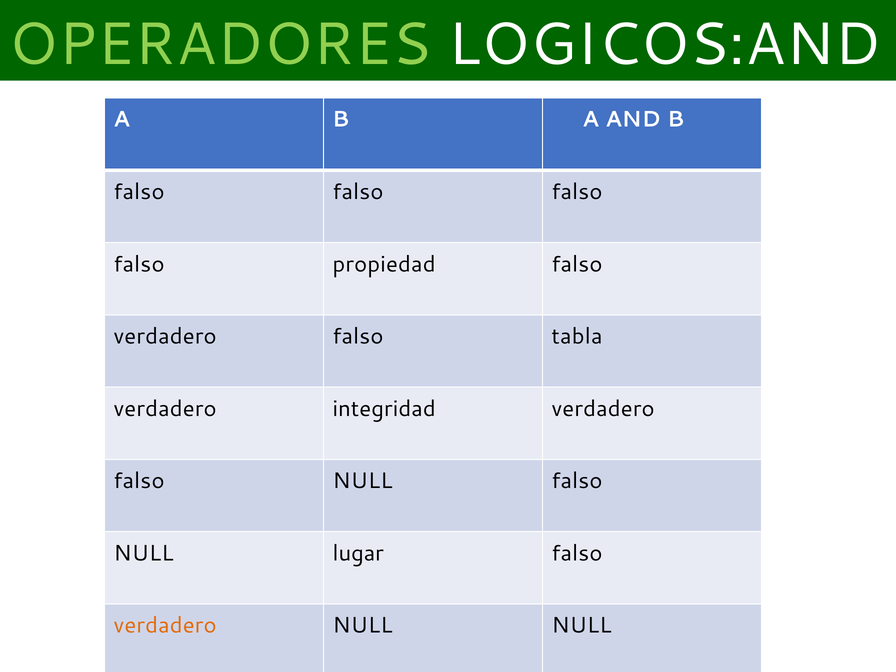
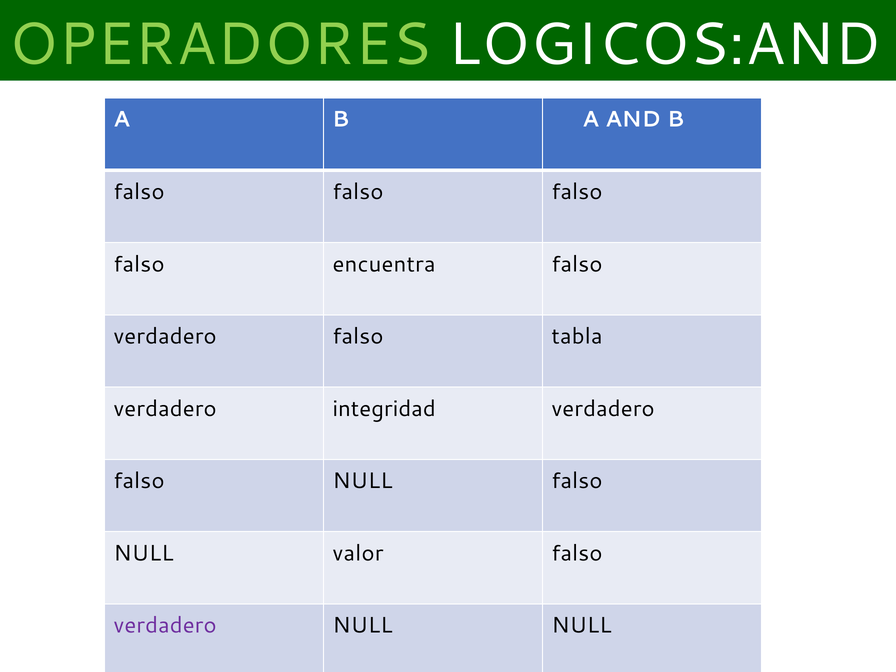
propiedad: propiedad -> encuentra
lugar: lugar -> valor
verdadero at (165, 626) colour: orange -> purple
